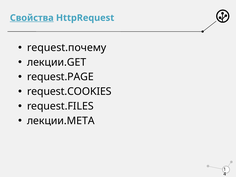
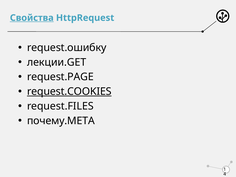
request.почему: request.почему -> request.ошибку
request.COOKIES underline: none -> present
лекции.META: лекции.META -> почему.META
